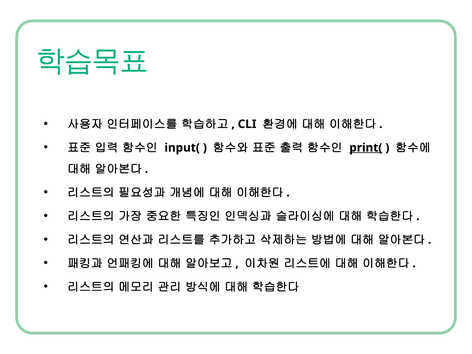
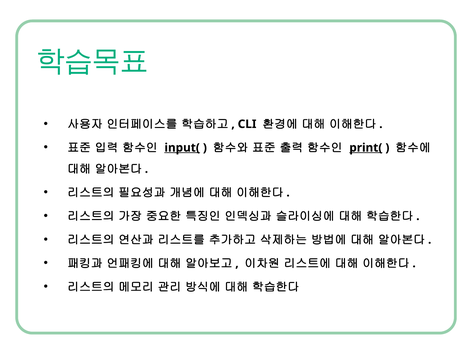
input( underline: none -> present
